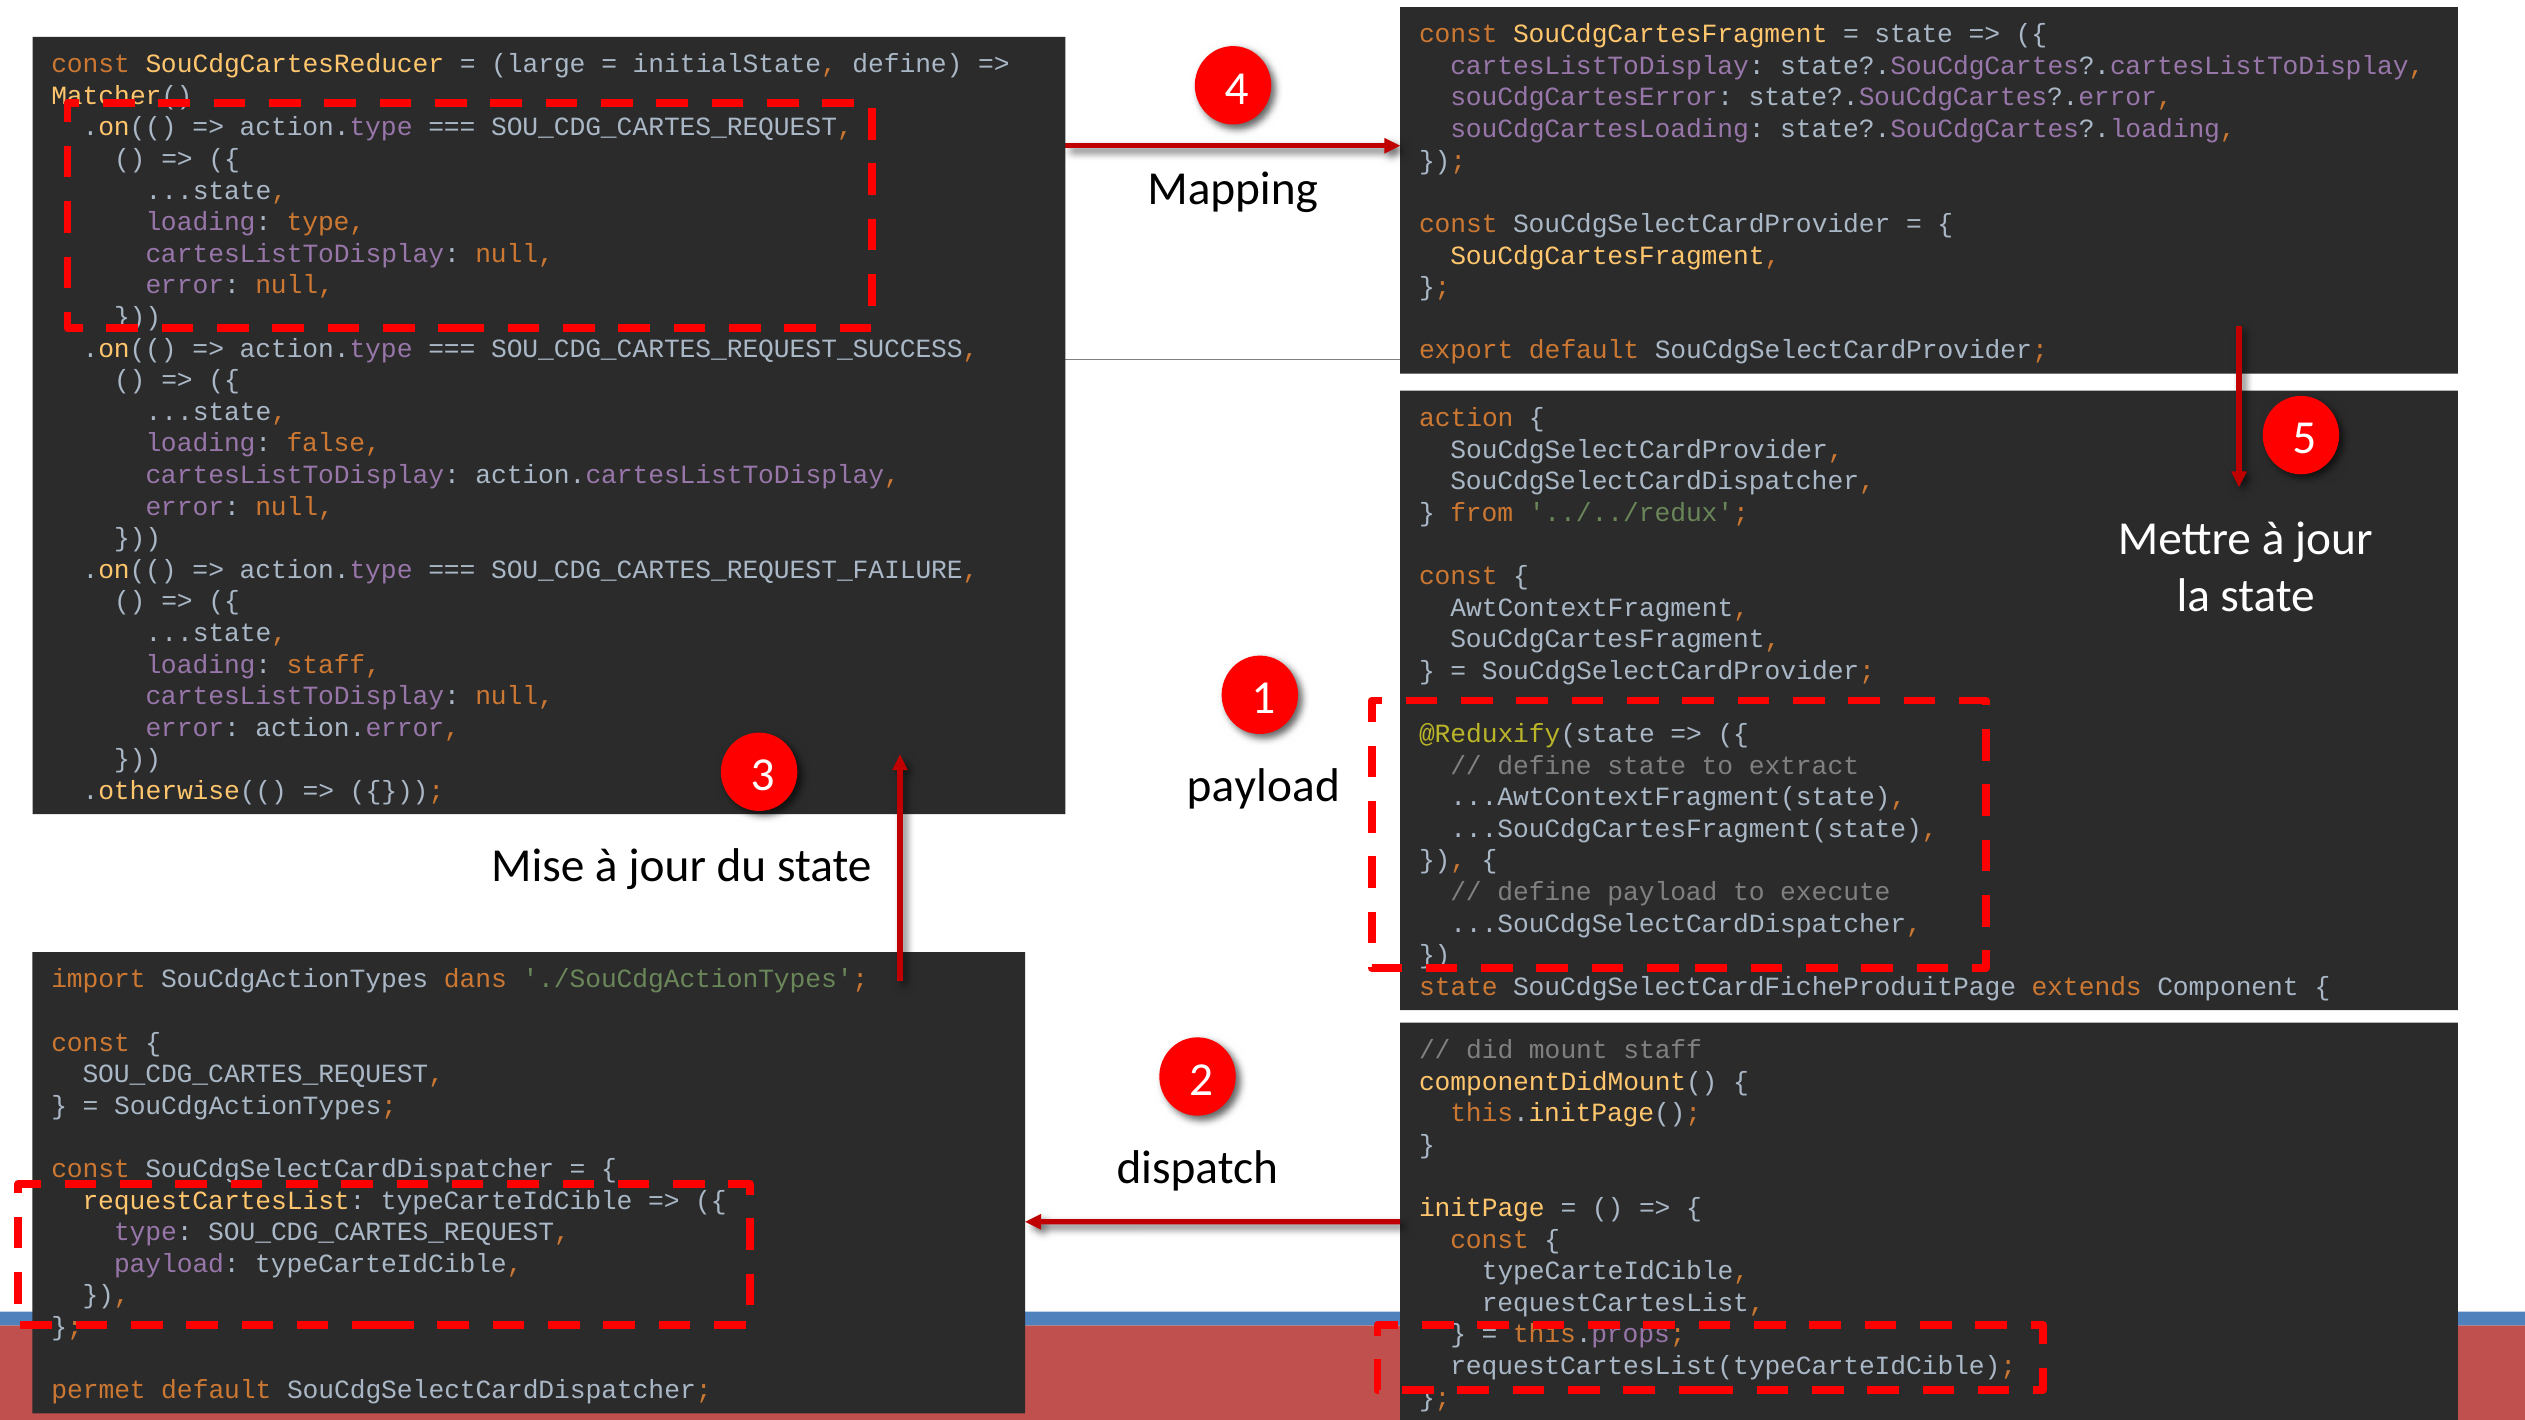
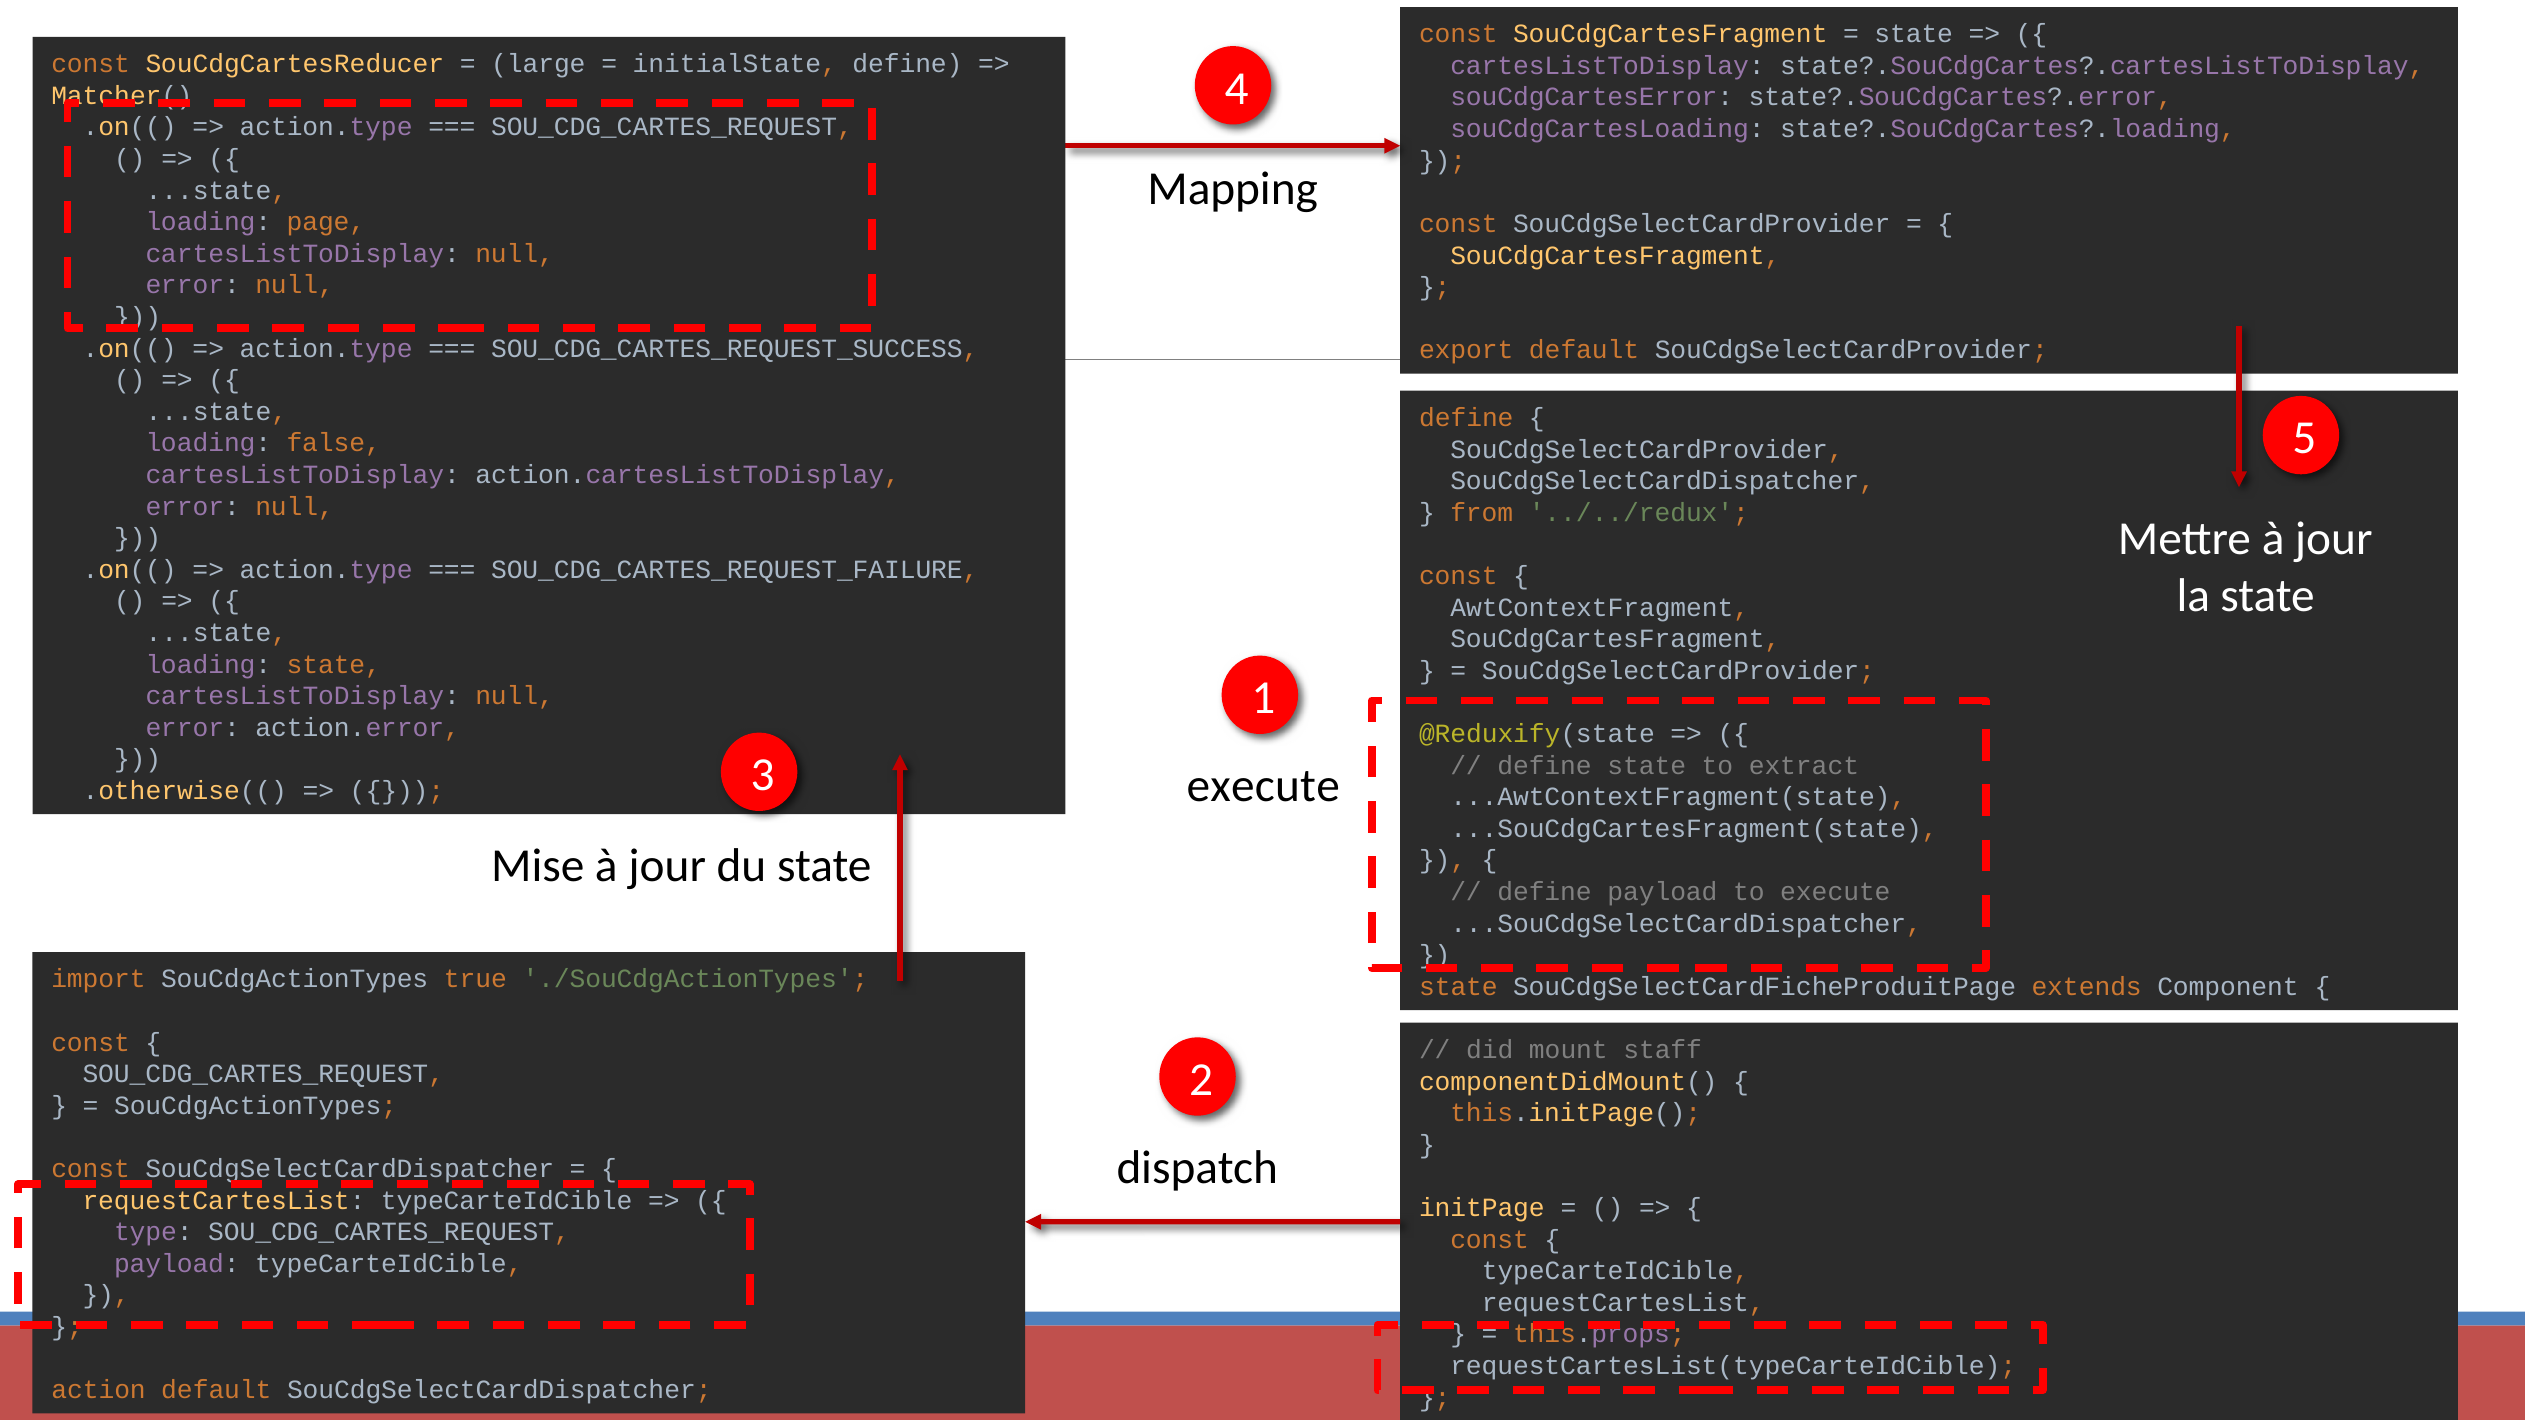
loading type: type -> page
action at (1466, 418): action -> define
loading staff: staff -> state
payload at (1263, 786): payload -> execute
dans: dans -> true
permet: permet -> action
